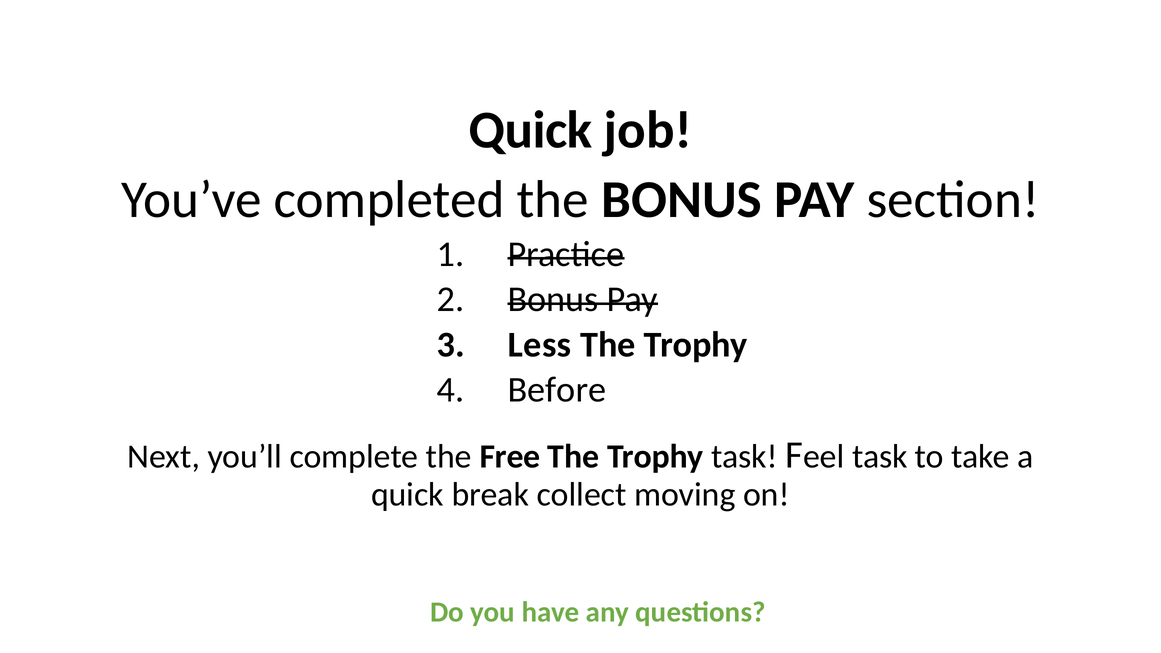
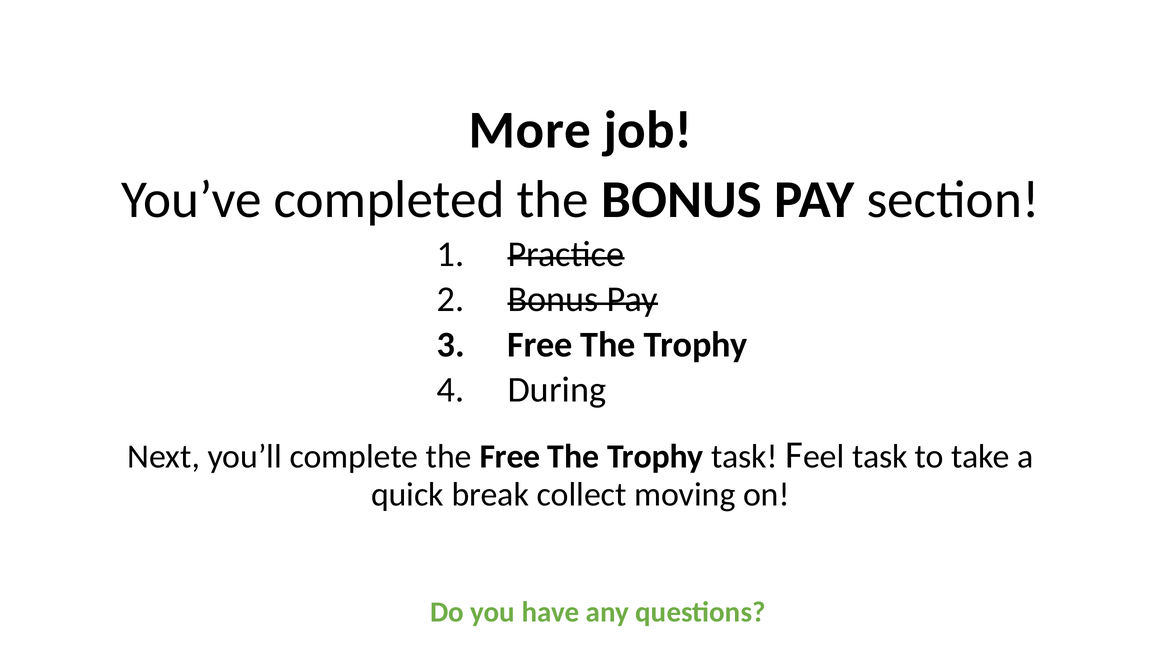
Quick at (531, 130): Quick -> More
Less at (540, 345): Less -> Free
Before: Before -> During
